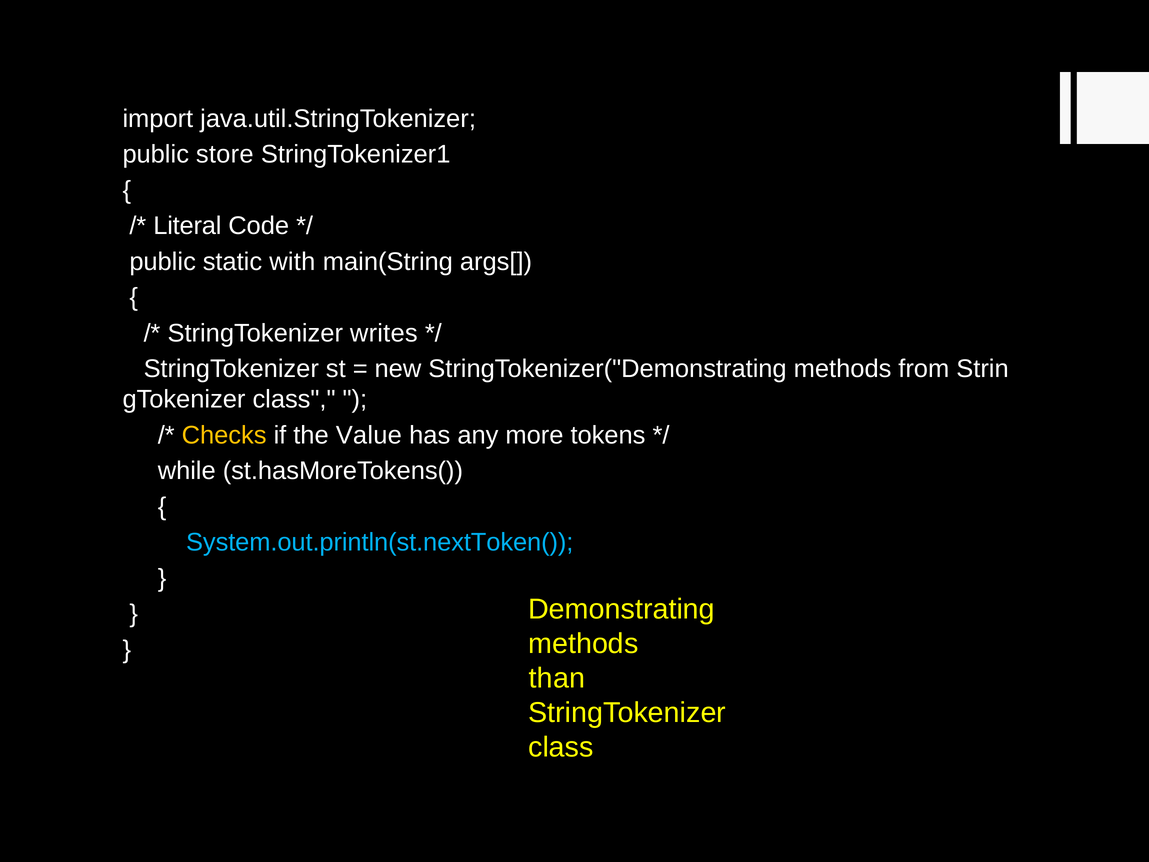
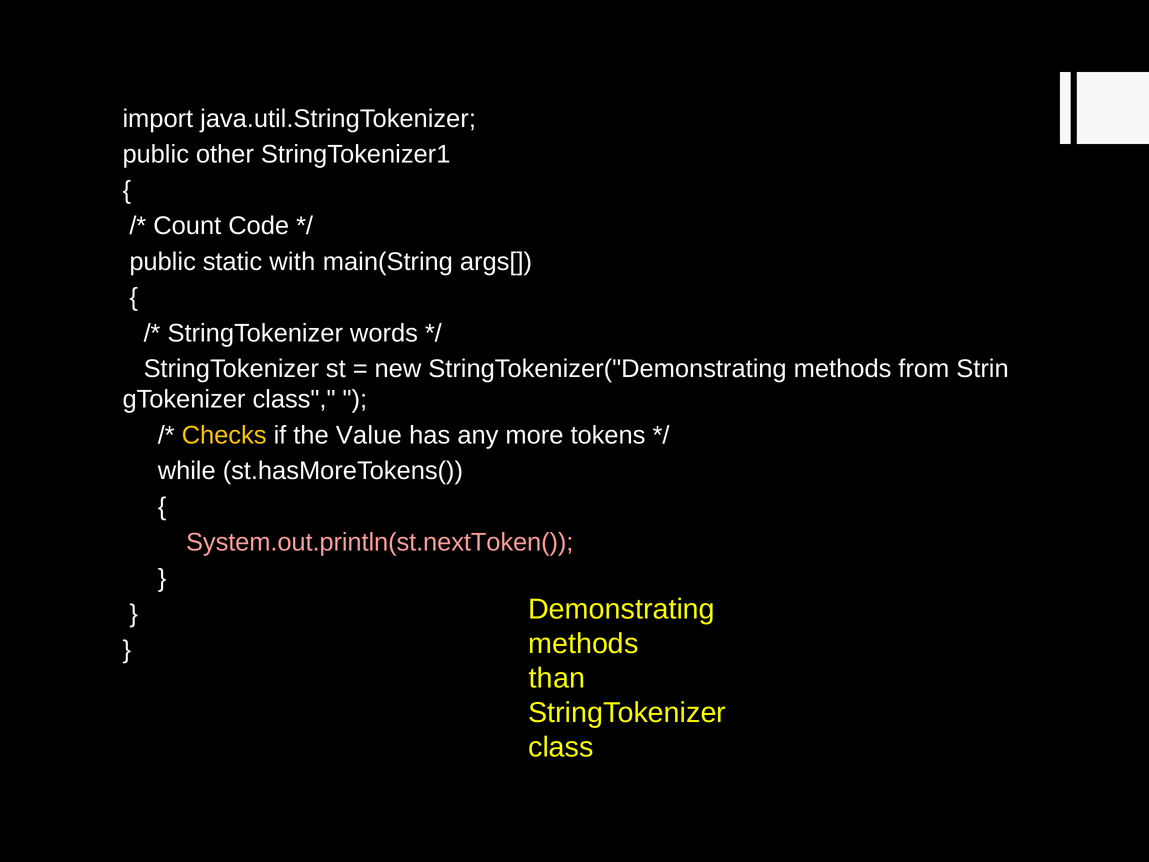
store: store -> other
Literal: Literal -> Count
writes: writes -> words
System.out.println(st.nextToken( colour: light blue -> pink
